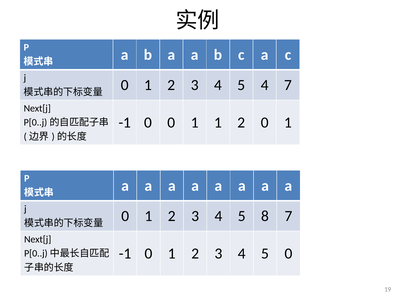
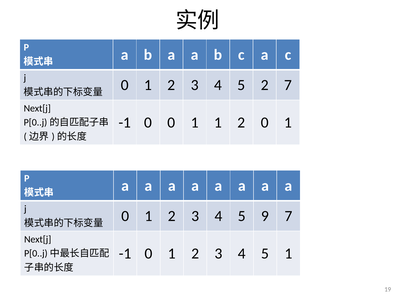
5 4: 4 -> 2
8: 8 -> 9
5 0: 0 -> 1
